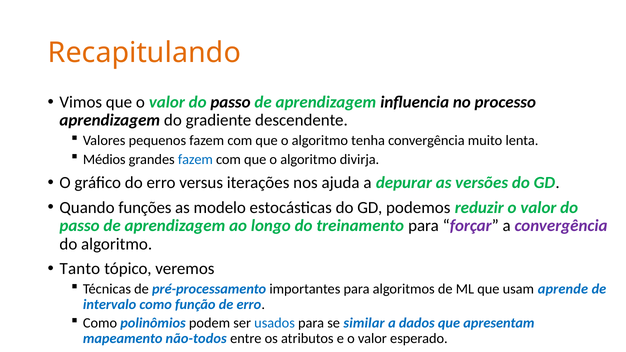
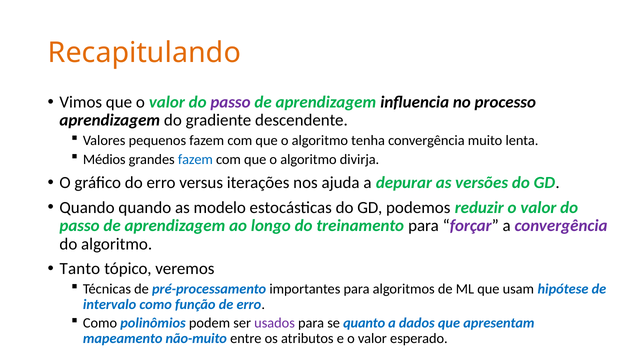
passo at (230, 102) colour: black -> purple
Quando funções: funções -> quando
aprende: aprende -> hipótese
usados colour: blue -> purple
similar: similar -> quanto
não-todos: não-todos -> não-muito
